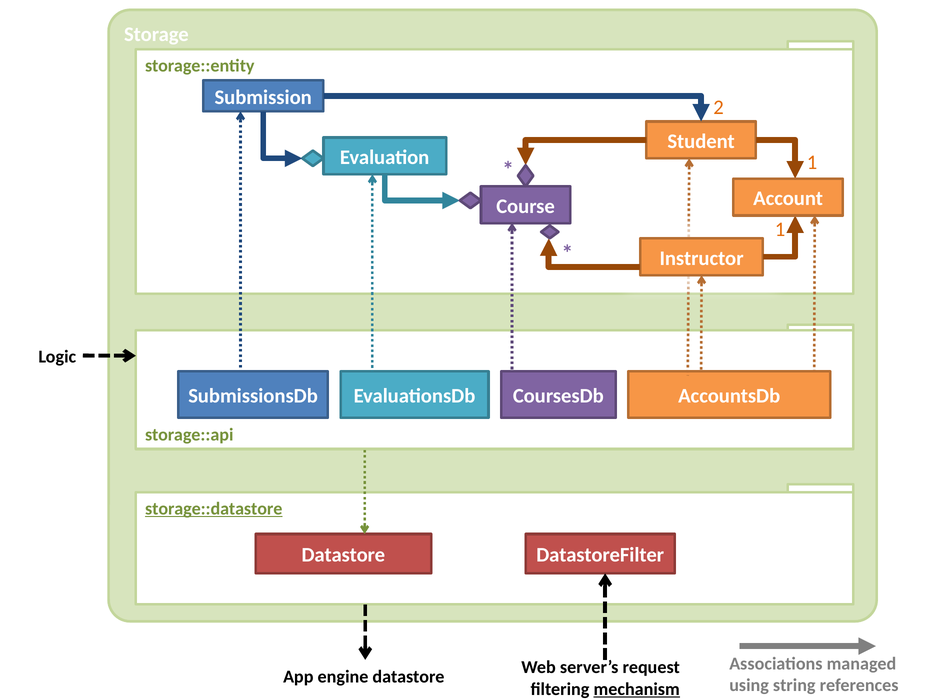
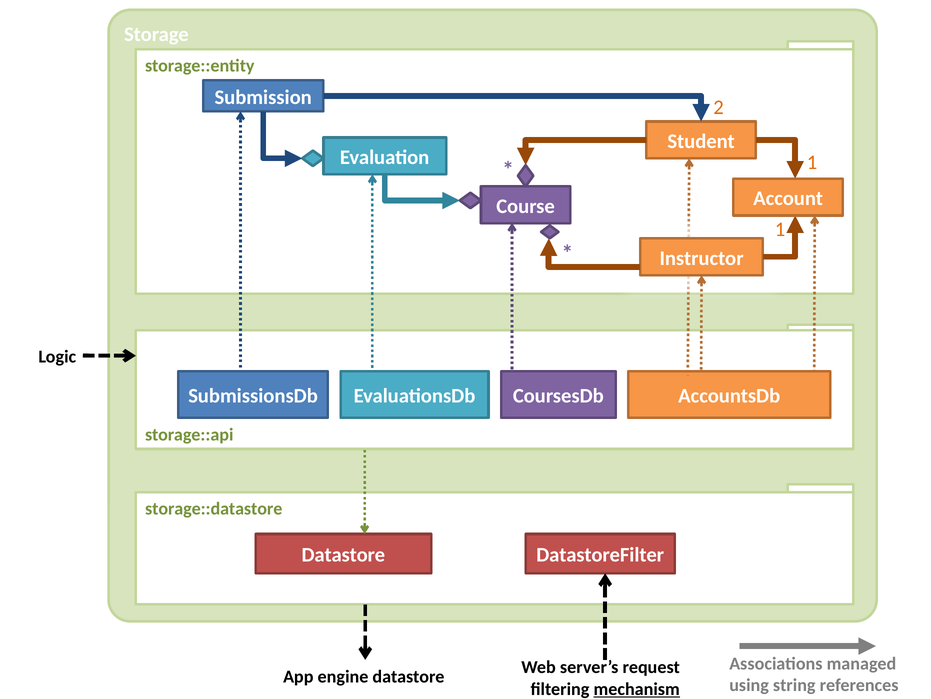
storage::datastore underline: present -> none
